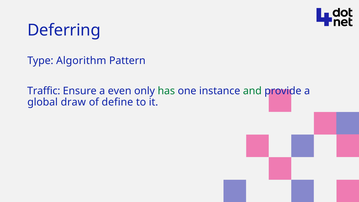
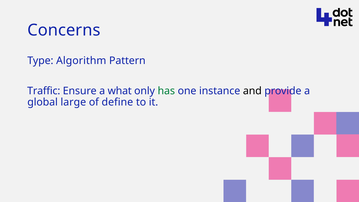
Deferring: Deferring -> Concerns
even: even -> what
and colour: green -> black
draw: draw -> large
